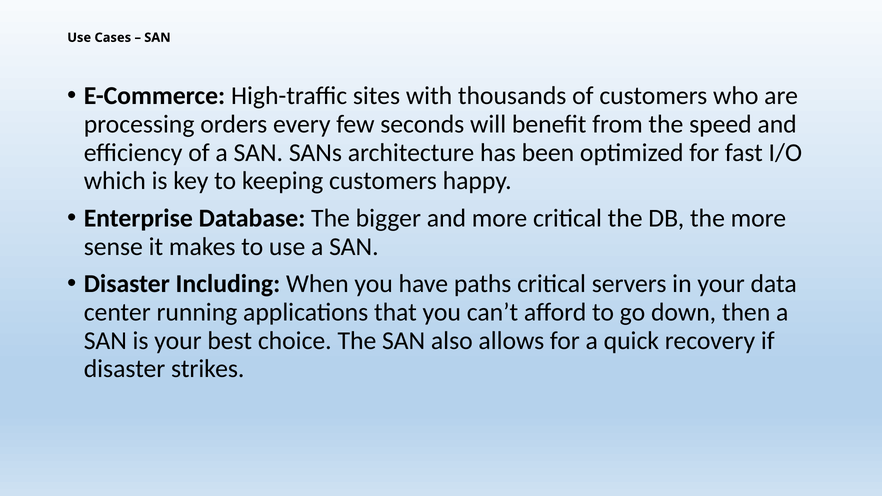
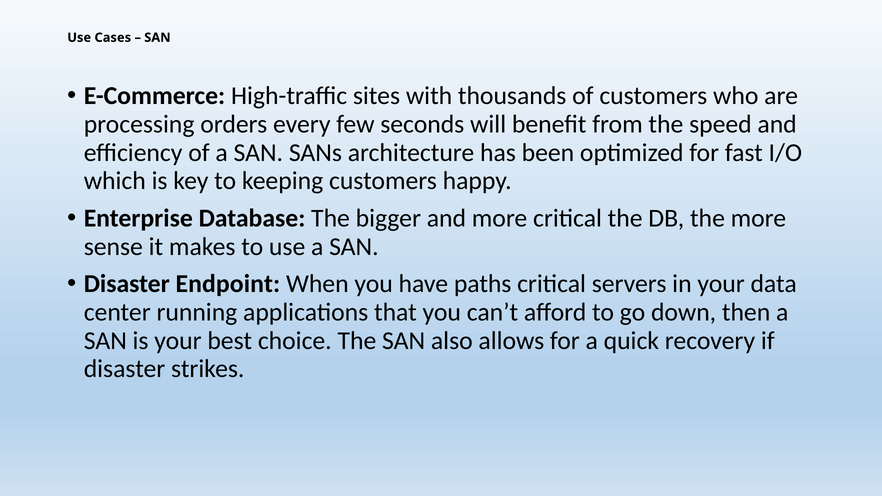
Including: Including -> Endpoint
